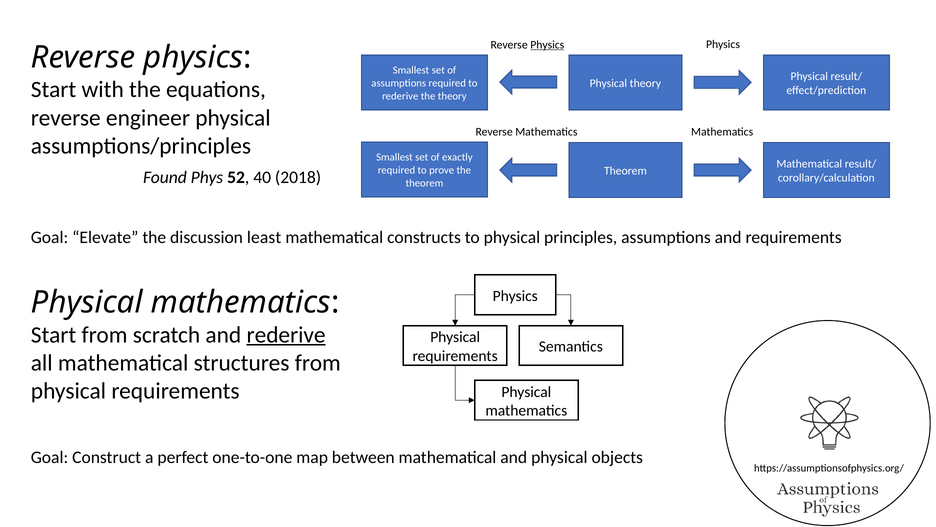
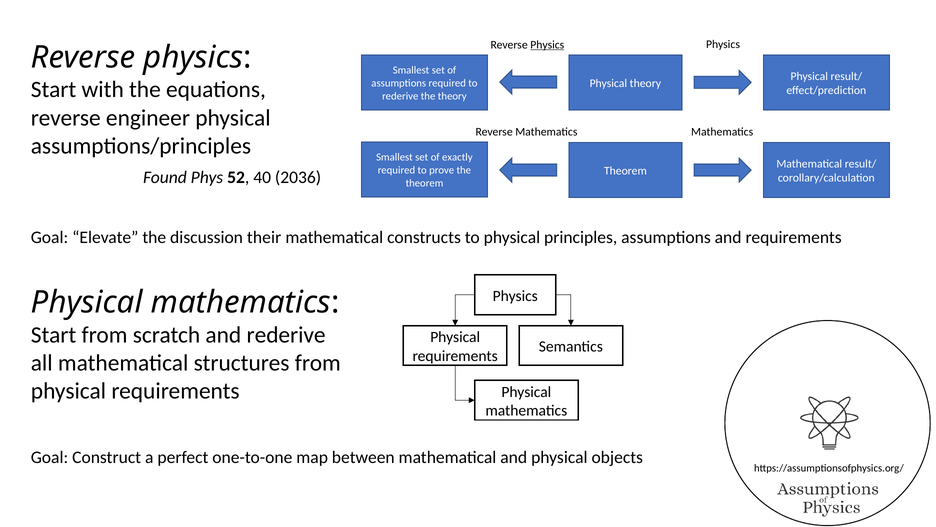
2018: 2018 -> 2036
least: least -> their
rederive at (286, 334) underline: present -> none
